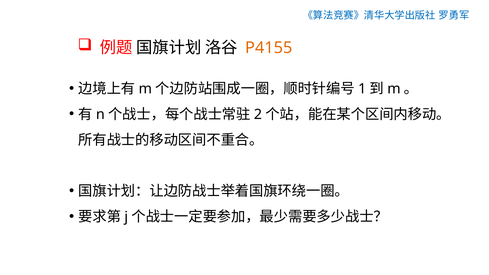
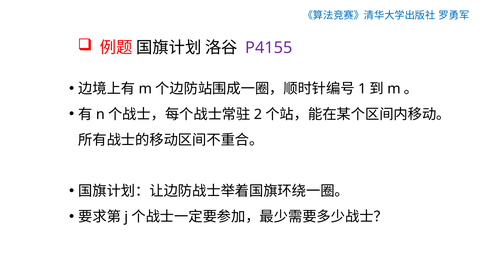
P4155 colour: orange -> purple
